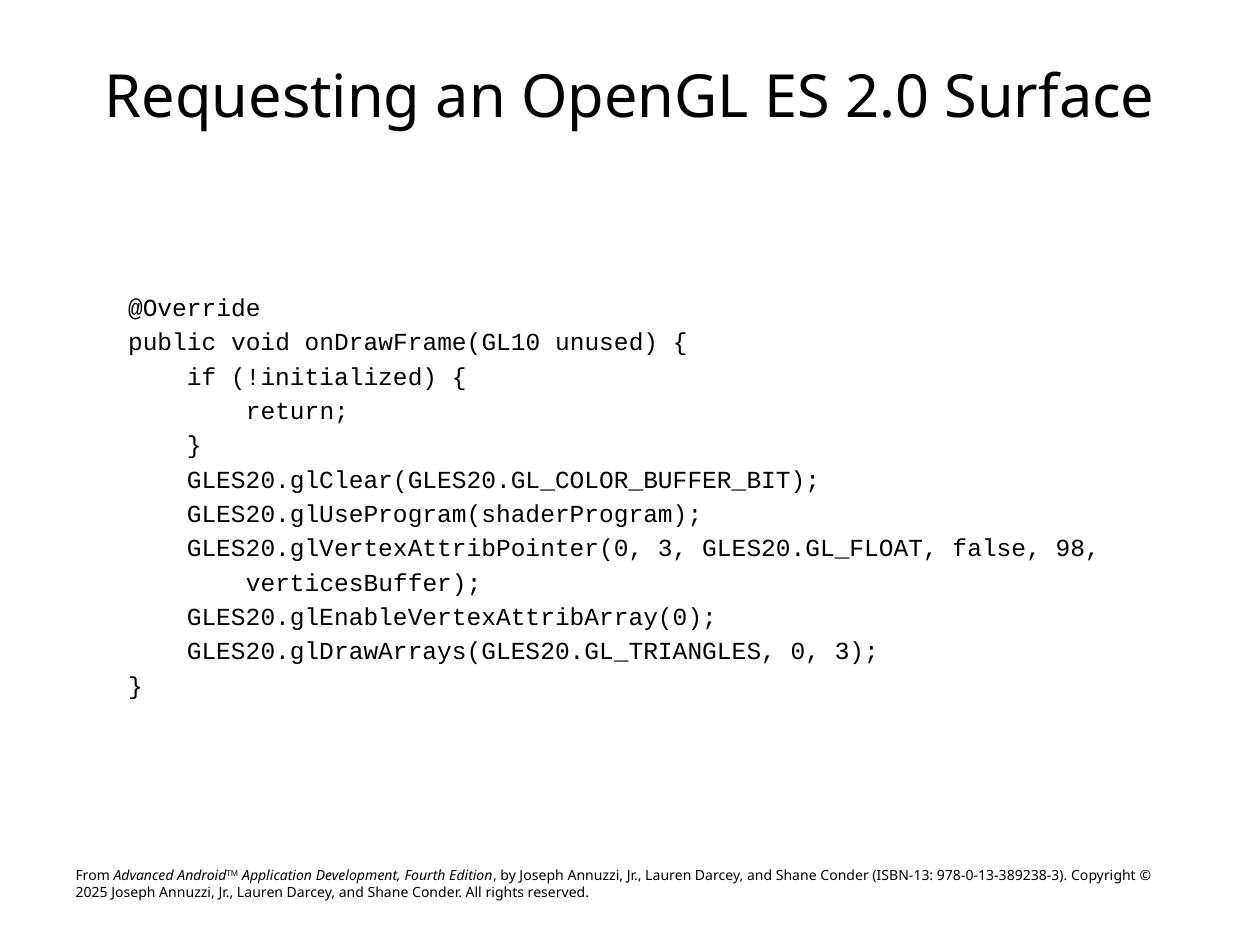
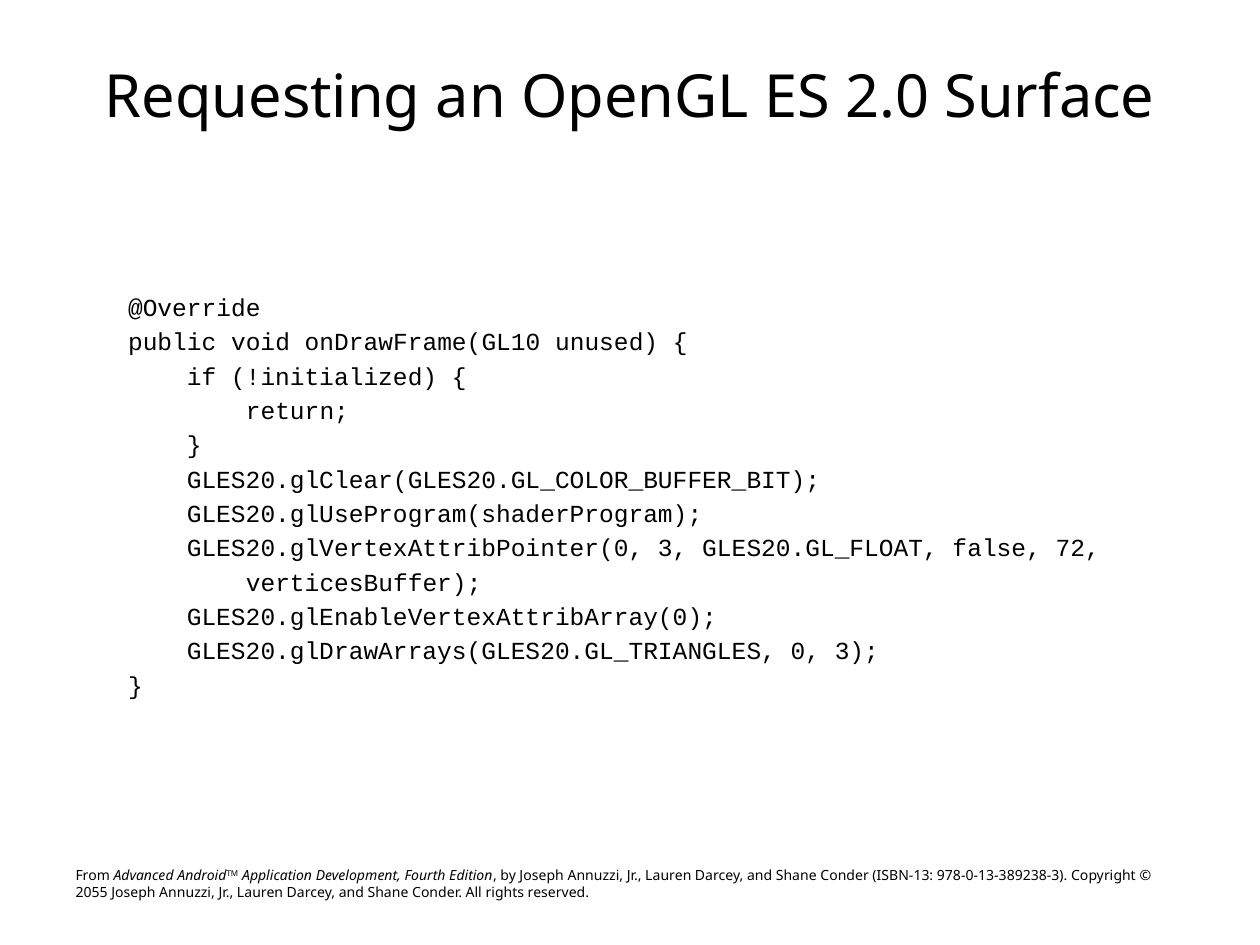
98: 98 -> 72
2025: 2025 -> 2055
